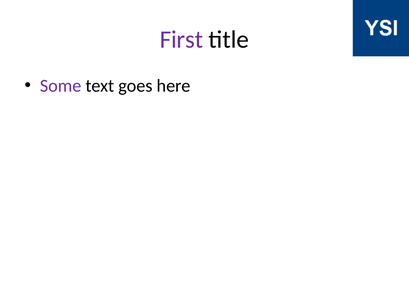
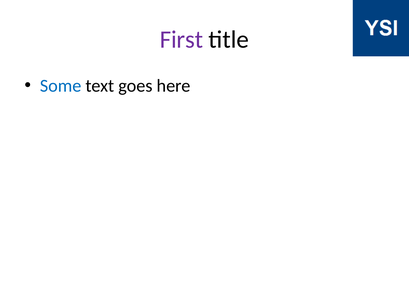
Some colour: purple -> blue
